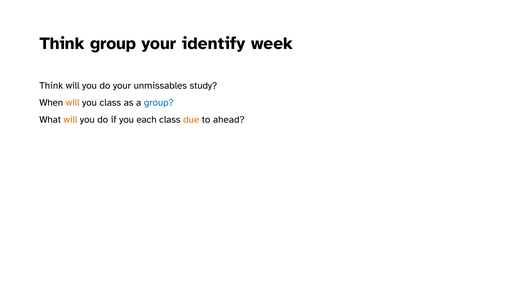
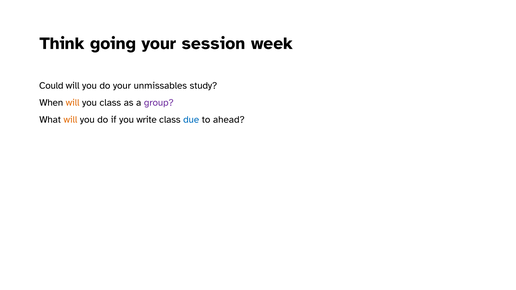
Think group: group -> going
identify: identify -> session
Think at (51, 86): Think -> Could
group at (159, 103) colour: blue -> purple
each: each -> write
due colour: orange -> blue
